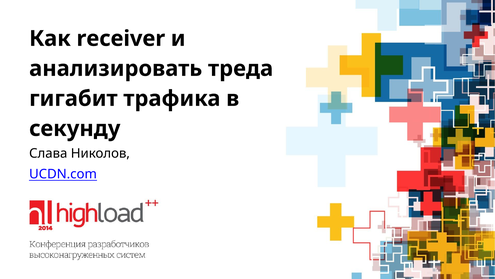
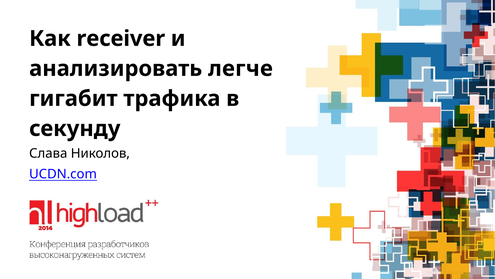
треда: треда -> легче
